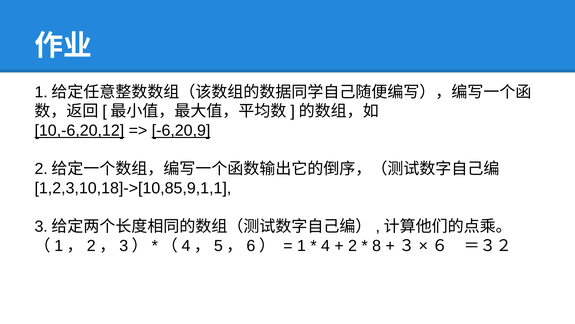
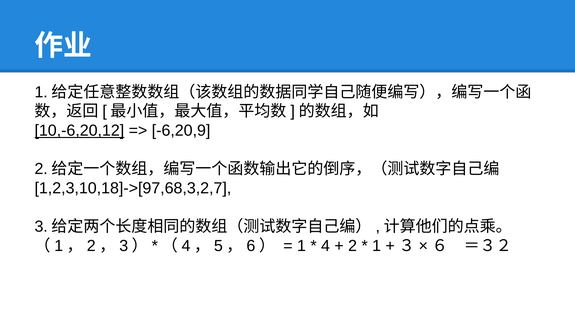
-6,20,9 underline: present -> none
1,2,3,10,18]->[10,85,9,1,1: 1,2,3,10,18]->[10,85,9,1,1 -> 1,2,3,10,18]->[97,68,3,2,7
8 at (377, 245): 8 -> 1
